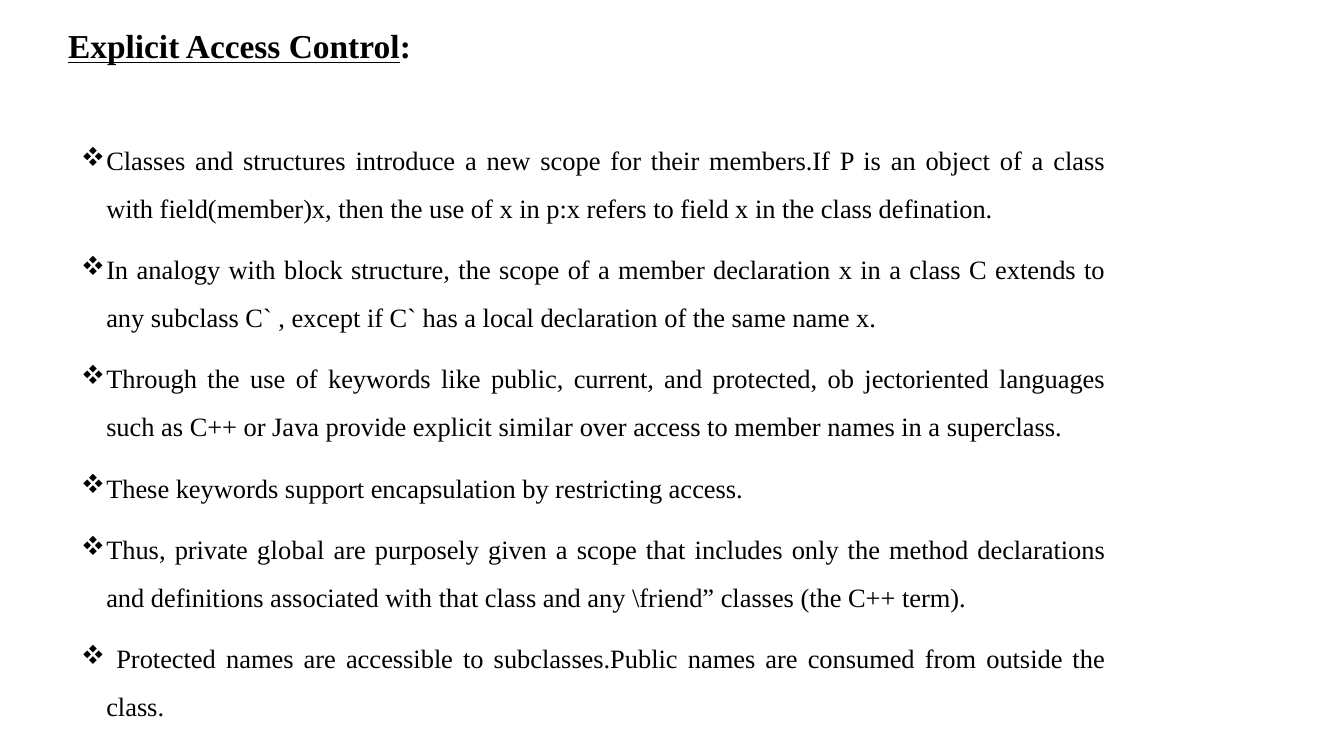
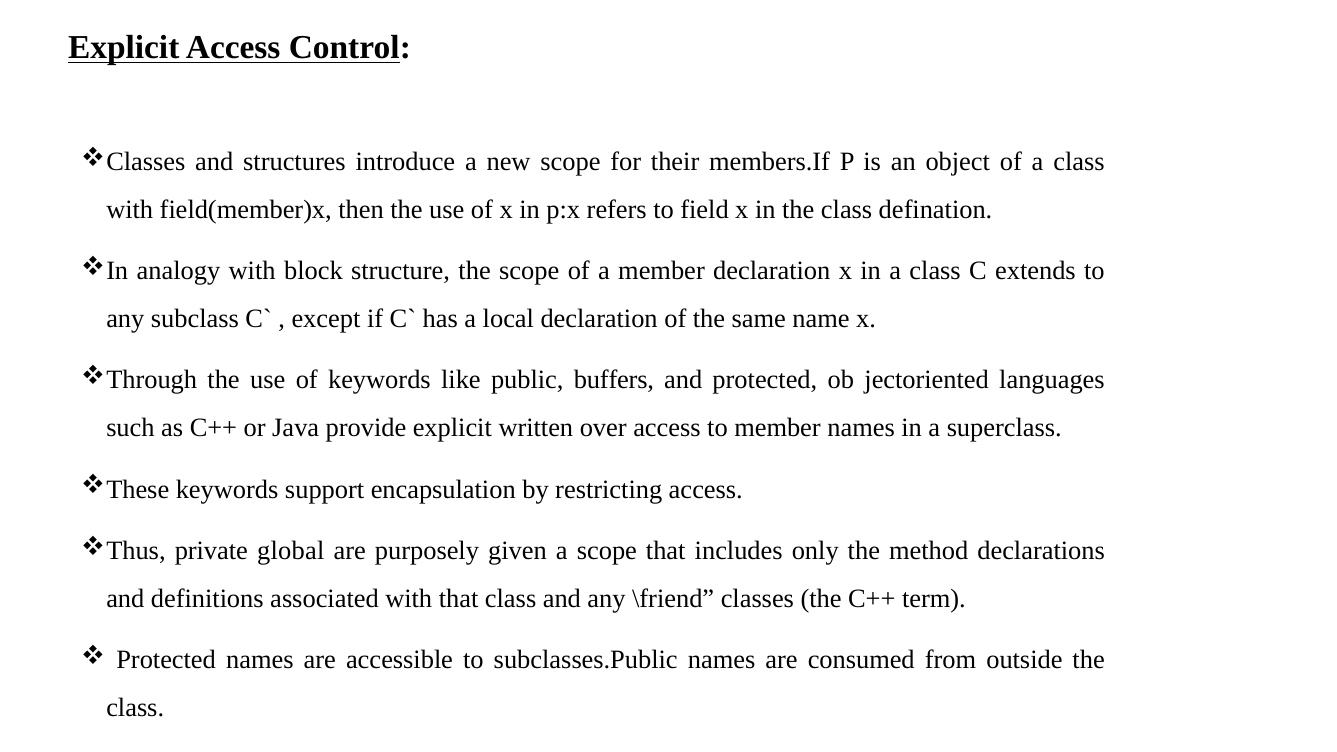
current: current -> buffers
similar: similar -> written
